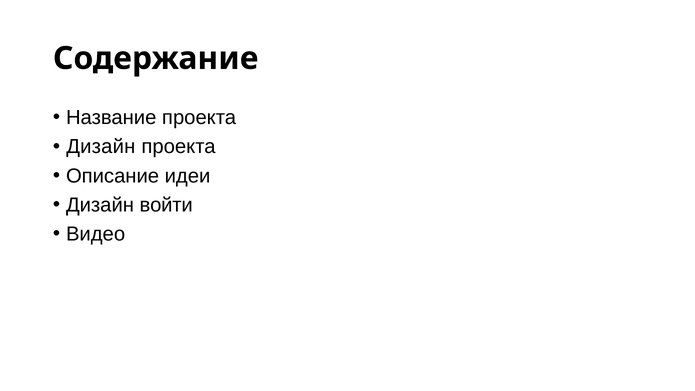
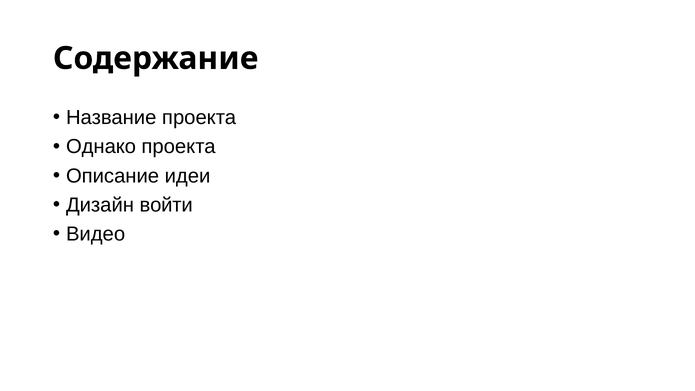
Дизайн at (101, 147): Дизайн -> Однако
